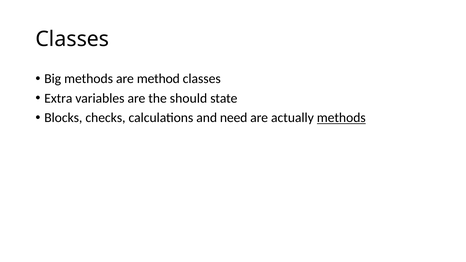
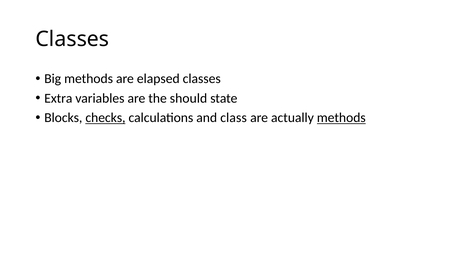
method: method -> elapsed
checks underline: none -> present
need: need -> class
